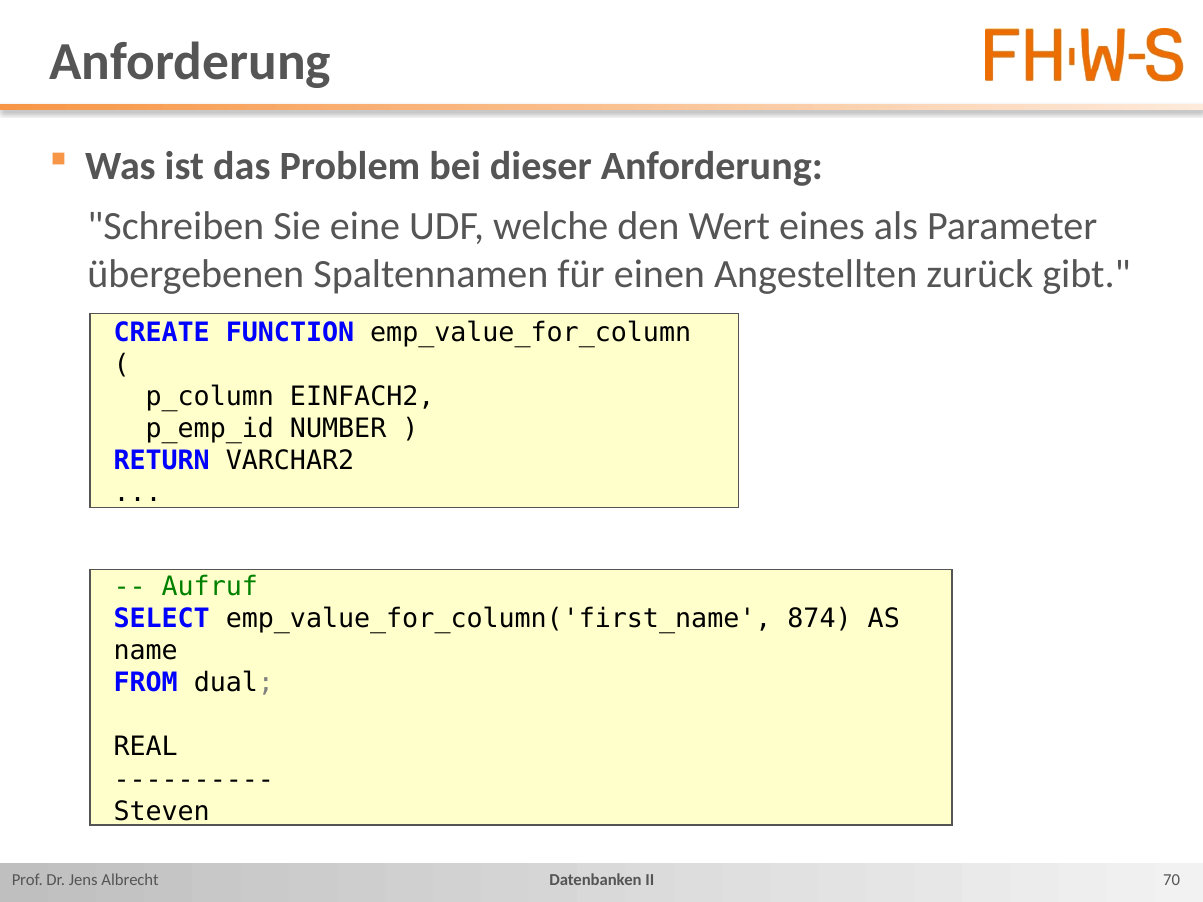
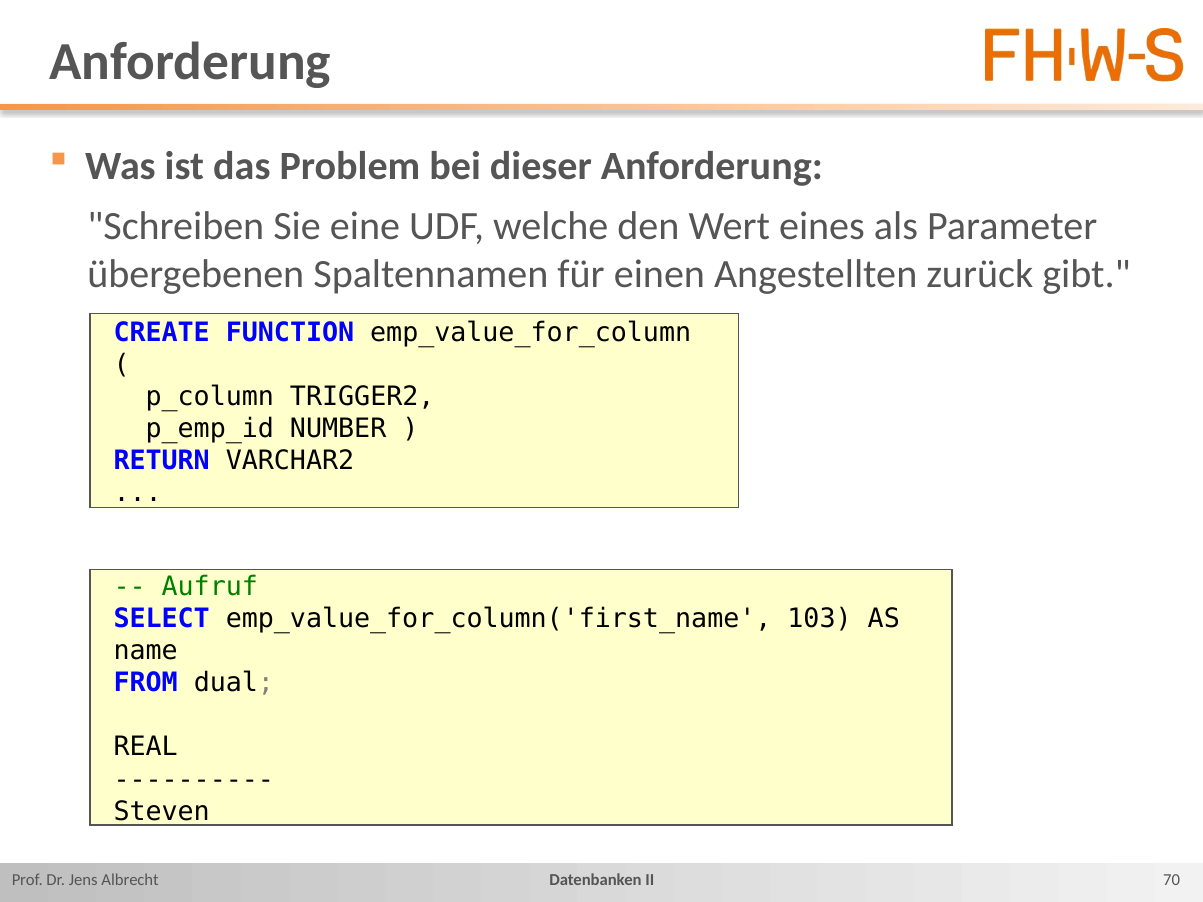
EINFACH2: EINFACH2 -> TRIGGER2
874: 874 -> 103
